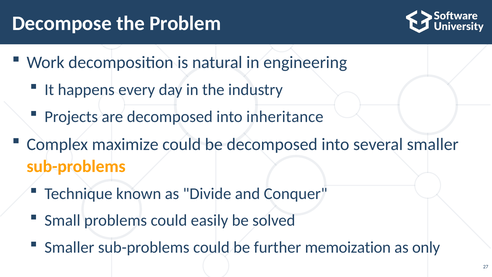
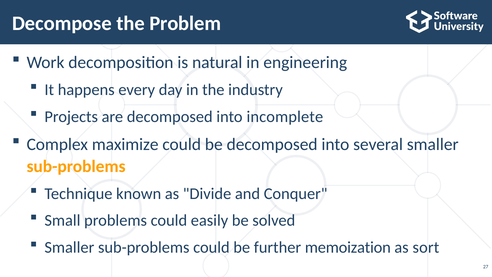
inheritance: inheritance -> incomplete
only: only -> sort
